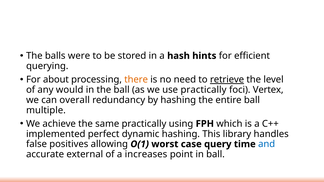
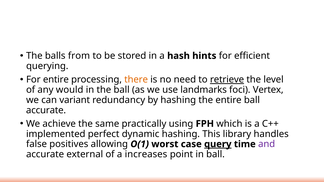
were: were -> from
For about: about -> entire
use practically: practically -> landmarks
overall: overall -> variant
multiple at (46, 110): multiple -> accurate
query underline: none -> present
and colour: blue -> purple
